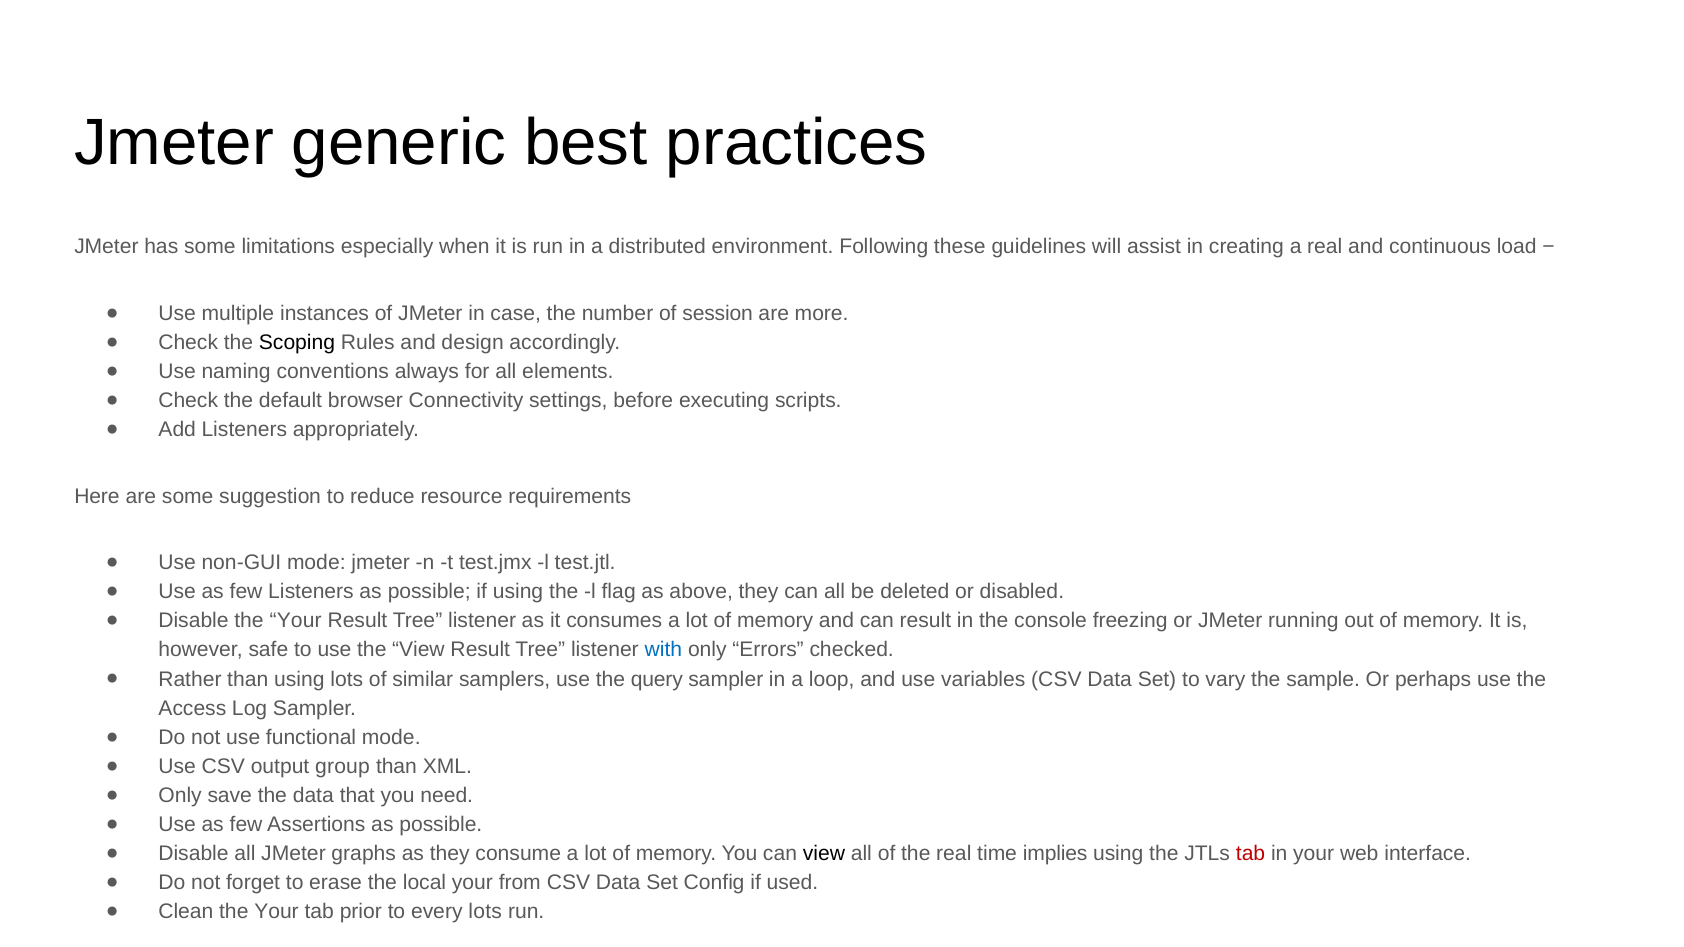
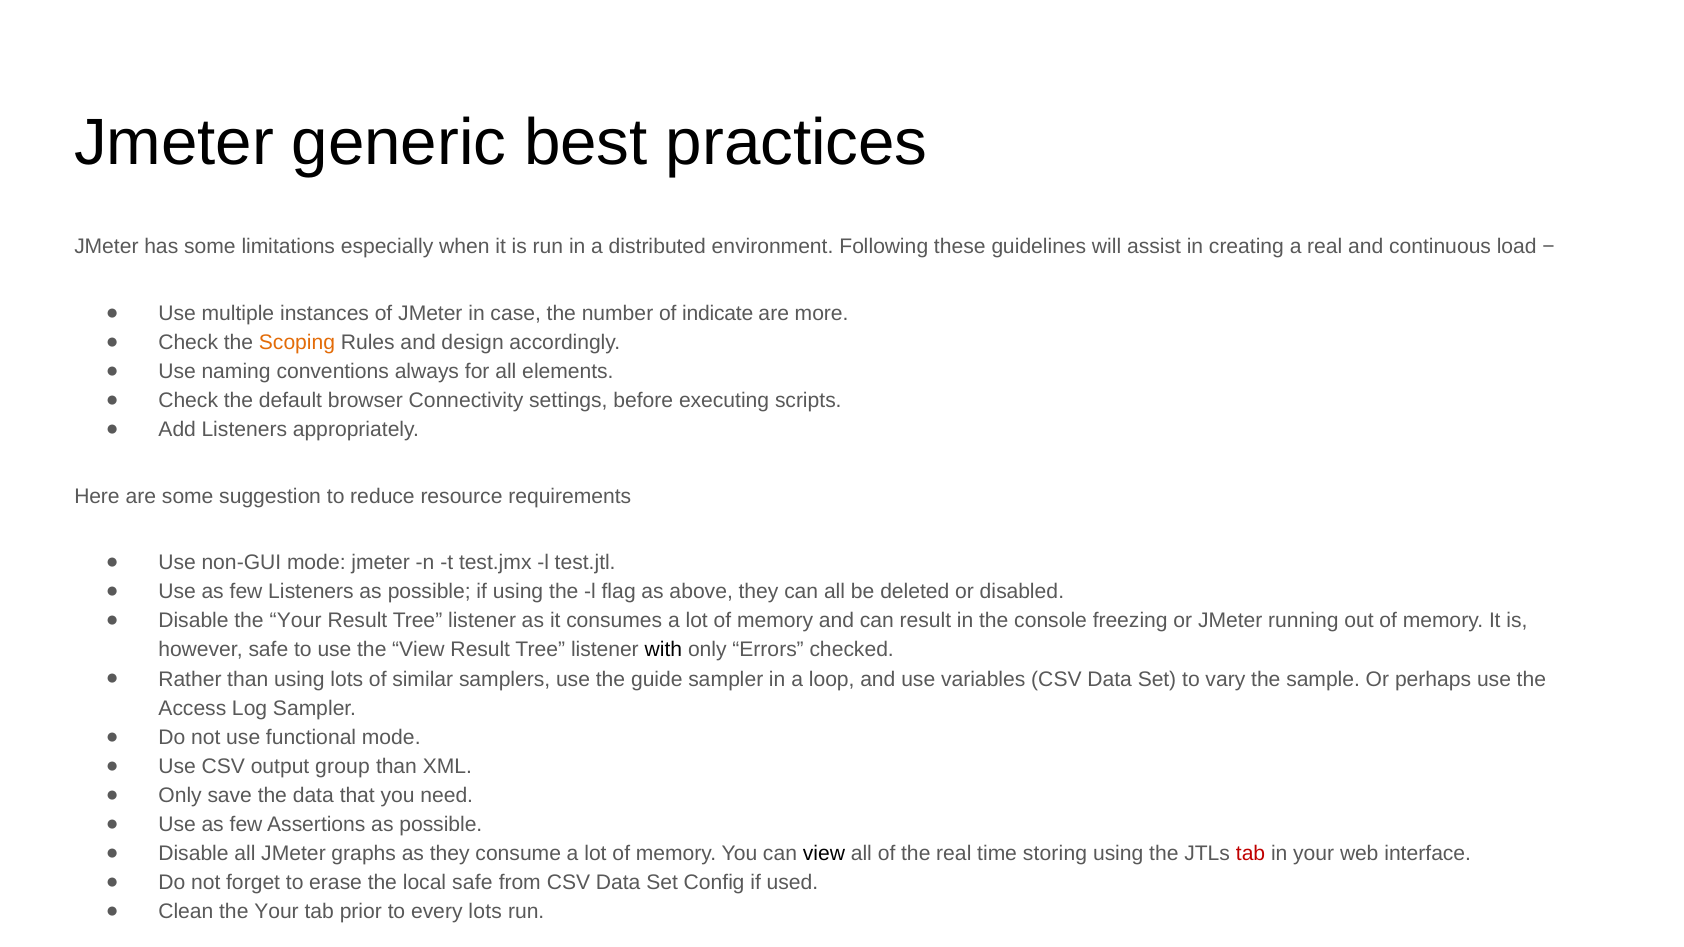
session: session -> indicate
Scoping colour: black -> orange
with colour: blue -> black
query: query -> guide
implies: implies -> storing
local your: your -> safe
